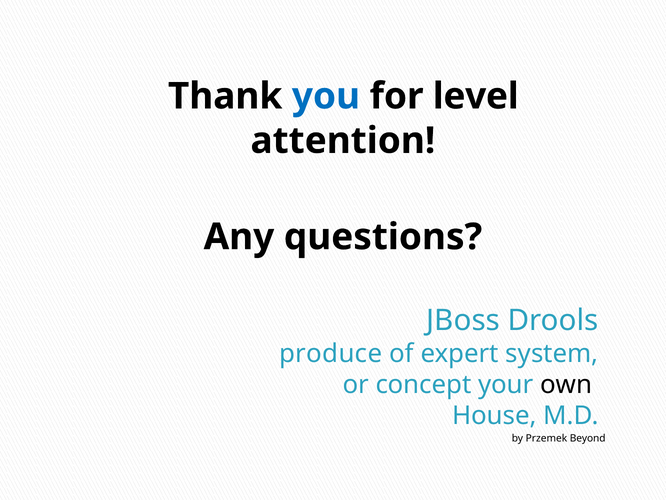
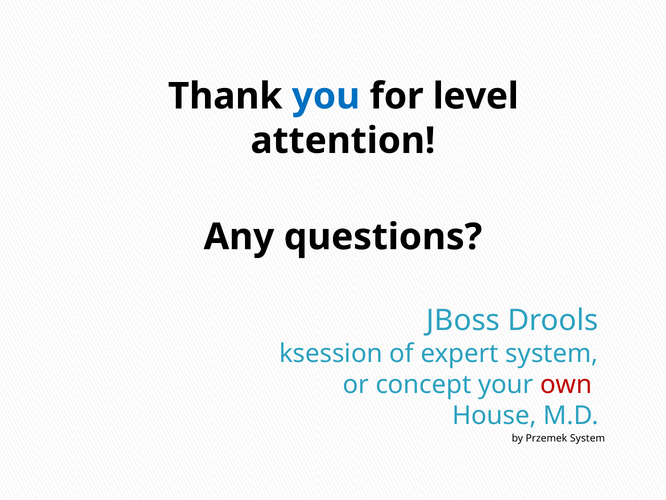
produce: produce -> ksession
own colour: black -> red
Przemek Beyond: Beyond -> System
